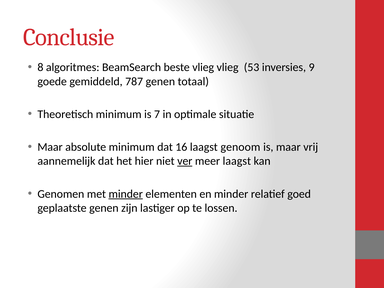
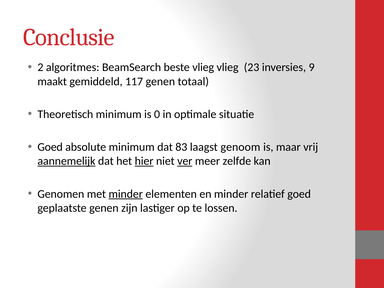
8: 8 -> 2
53: 53 -> 23
goede: goede -> maakt
787: 787 -> 117
7: 7 -> 0
Maar at (50, 147): Maar -> Goed
16: 16 -> 83
aannemelijk underline: none -> present
hier underline: none -> present
meer laagst: laagst -> zelfde
